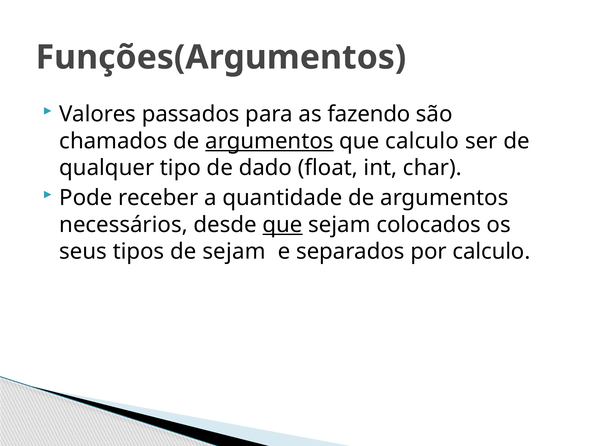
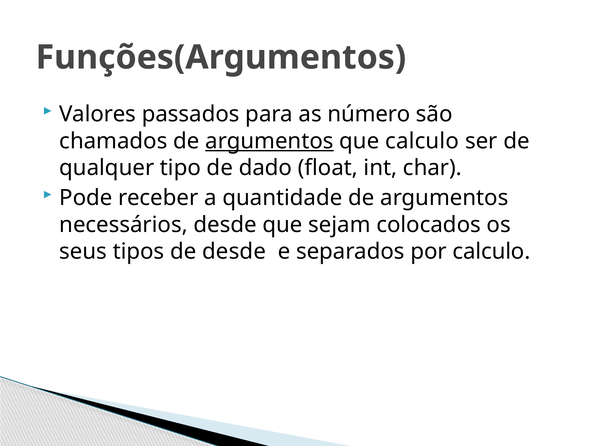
fazendo: fazendo -> número
que at (283, 224) underline: present -> none
de sejam: sejam -> desde
